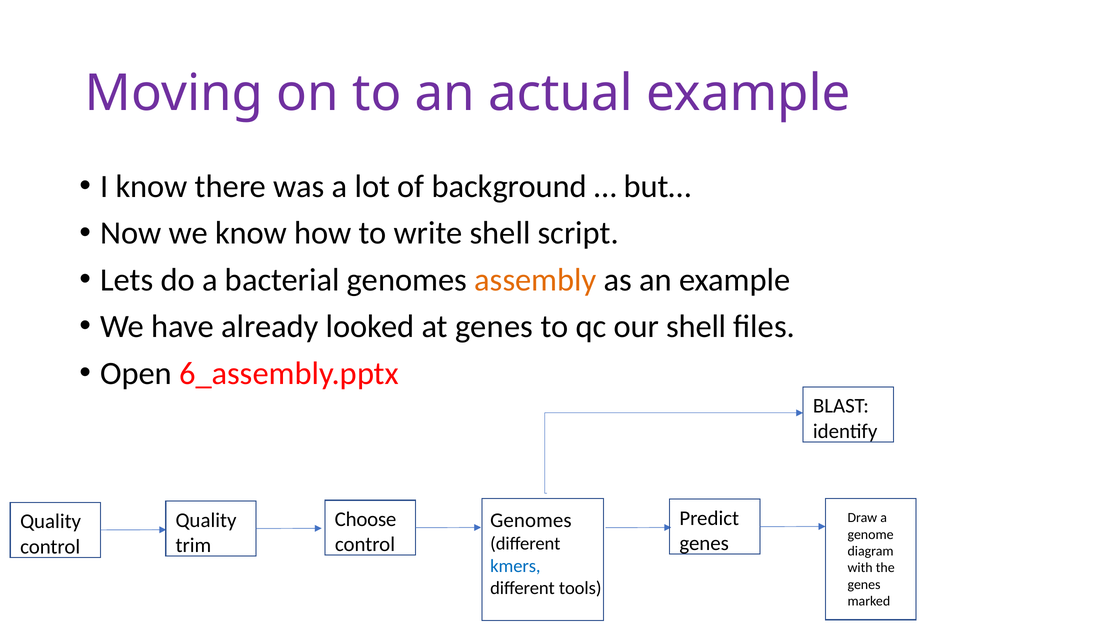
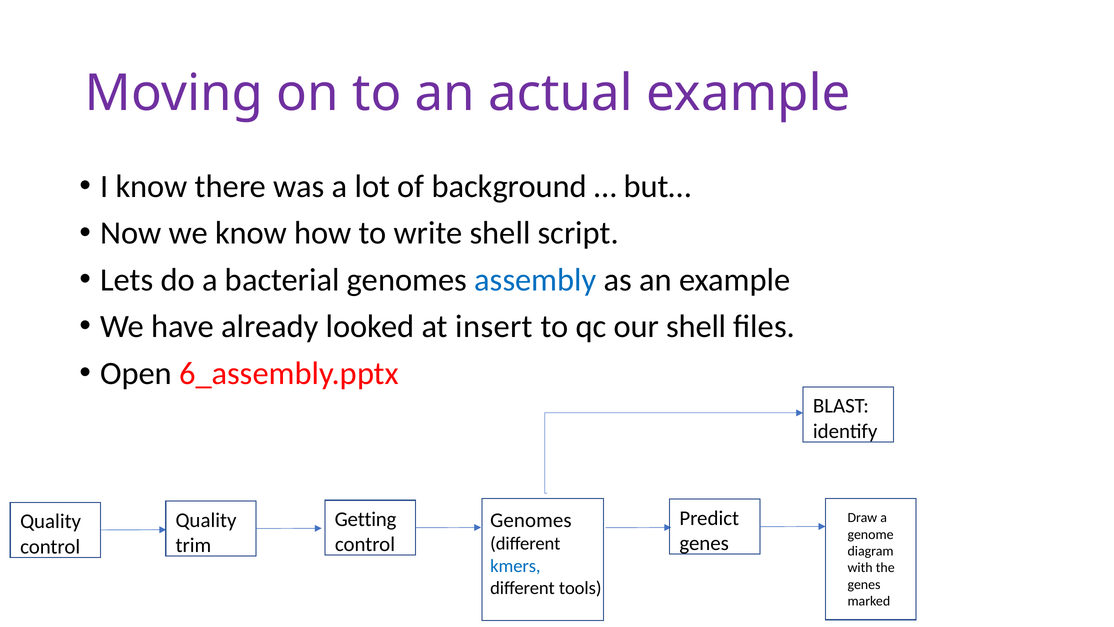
assembly colour: orange -> blue
at genes: genes -> insert
Choose: Choose -> Getting
